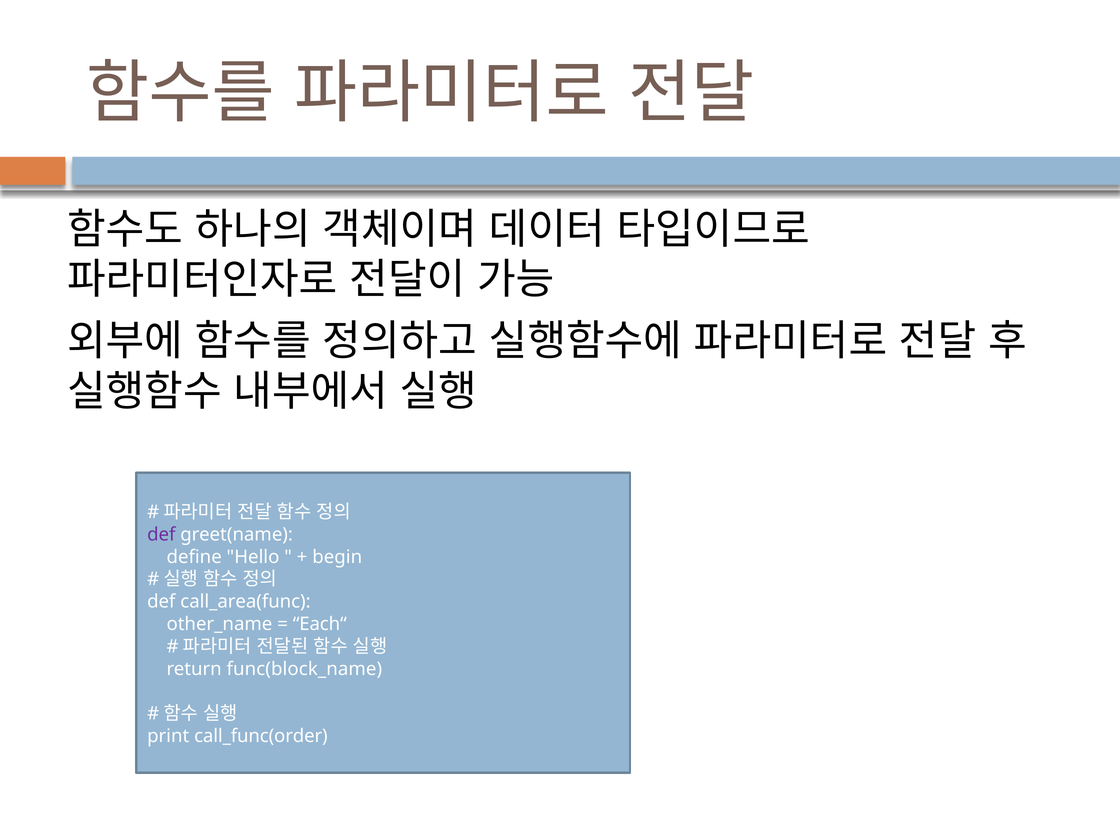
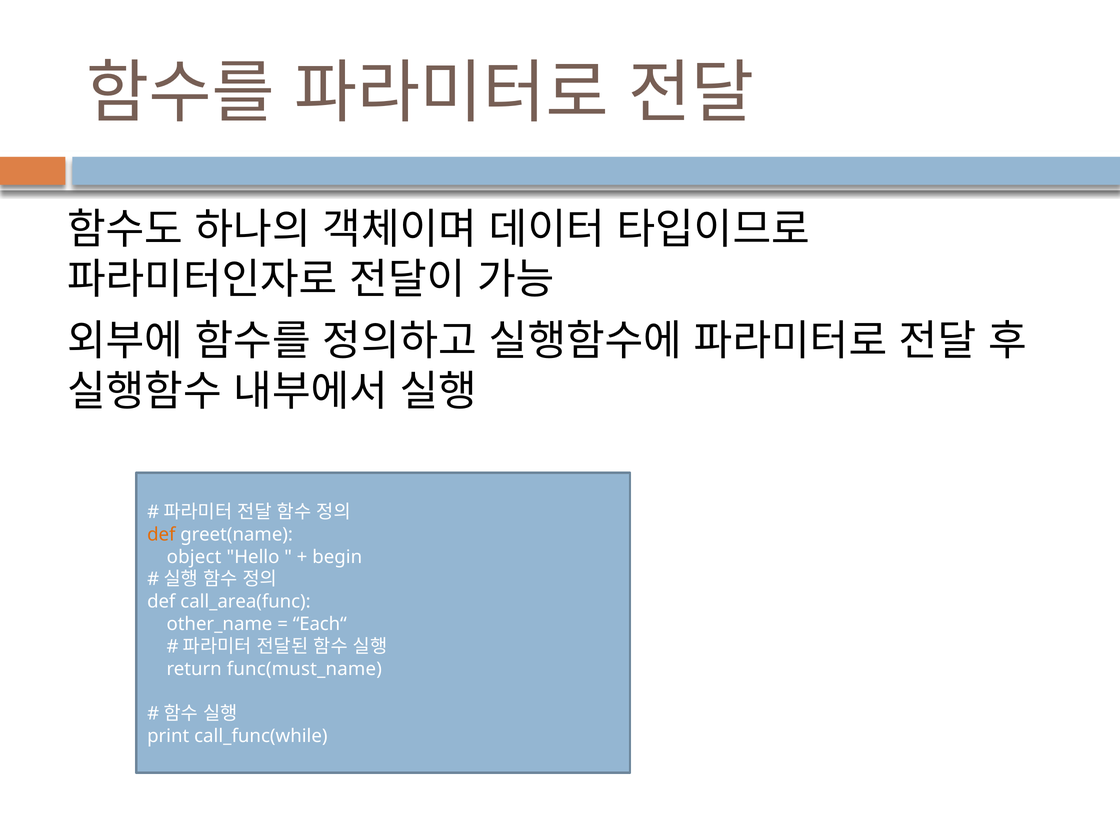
def at (161, 535) colour: purple -> orange
define: define -> object
func(block_name: func(block_name -> func(must_name
call_func(order: call_func(order -> call_func(while
